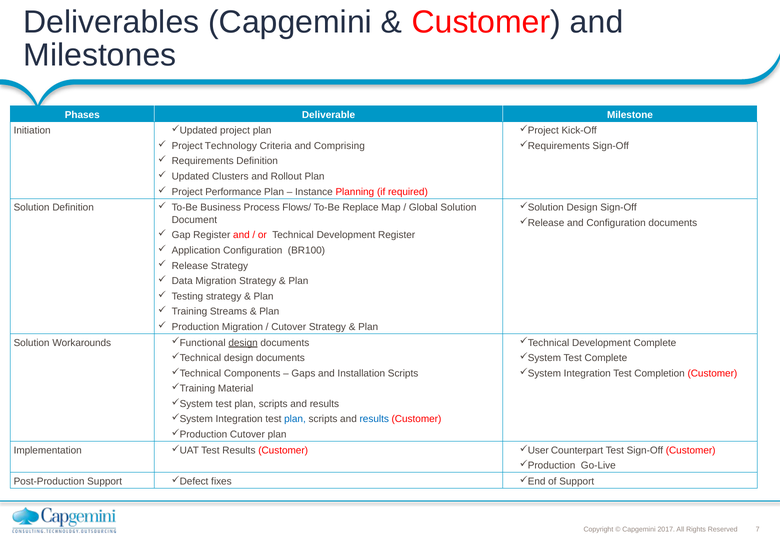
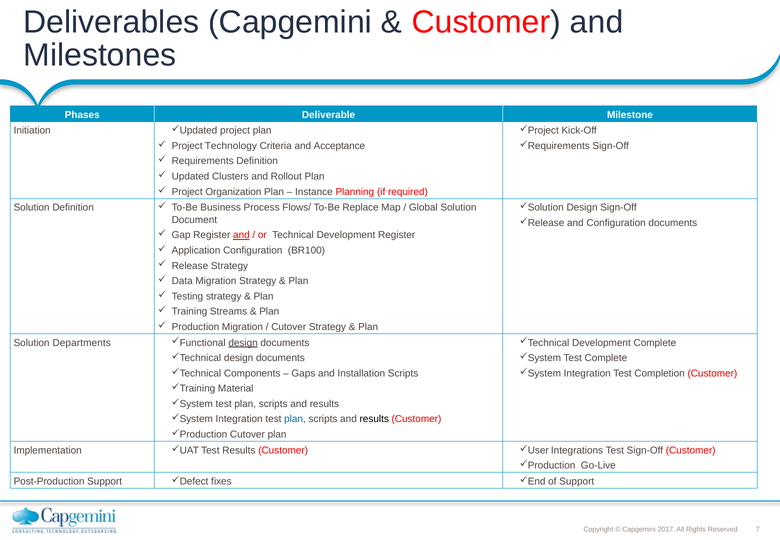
Comprising: Comprising -> Acceptance
Performance: Performance -> Organization
and at (241, 235) underline: none -> present
Workarounds: Workarounds -> Departments
results at (374, 419) colour: blue -> black
Counterpart: Counterpart -> Integrations
